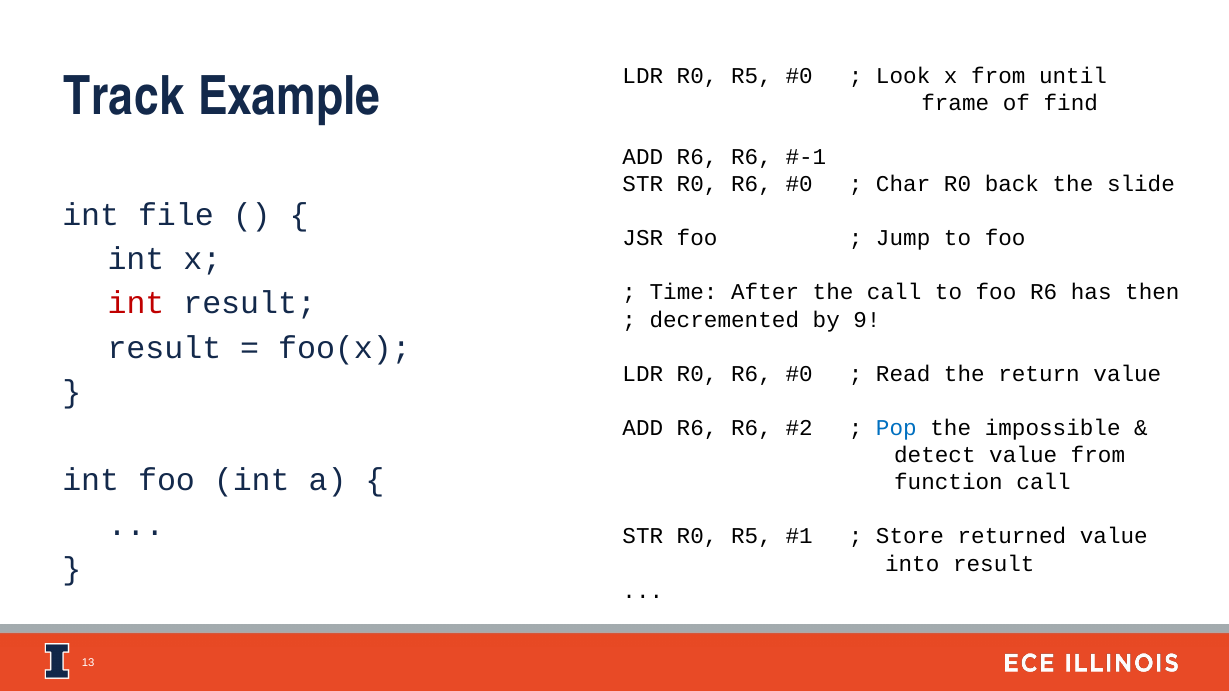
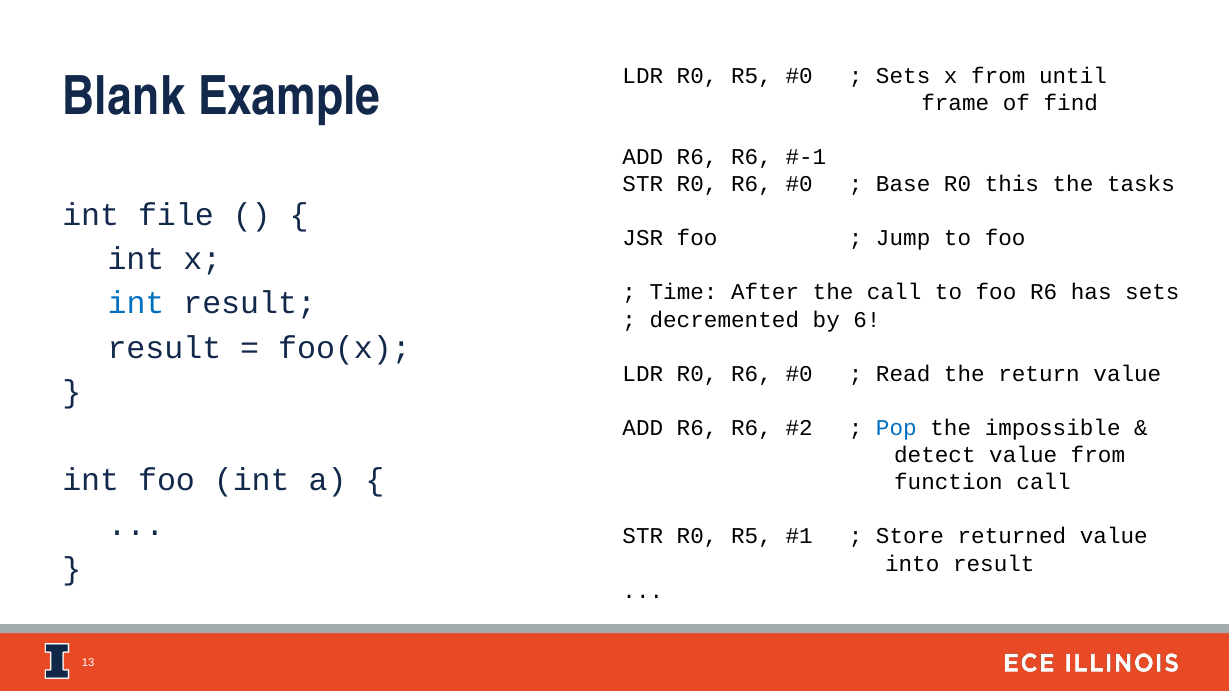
Track: Track -> Blank
Look at (903, 76): Look -> Sets
Char: Char -> Base
back: back -> this
slide: slide -> tasks
has then: then -> sets
int at (136, 303) colour: red -> blue
9: 9 -> 6
